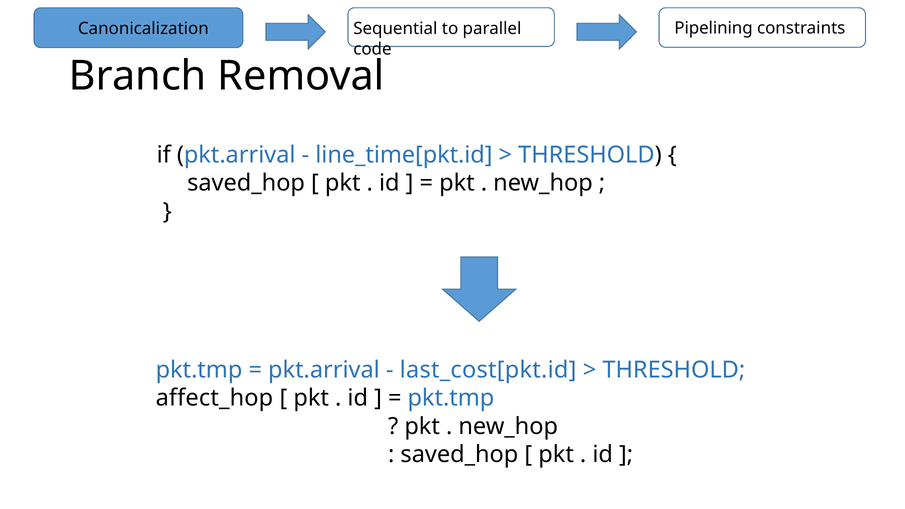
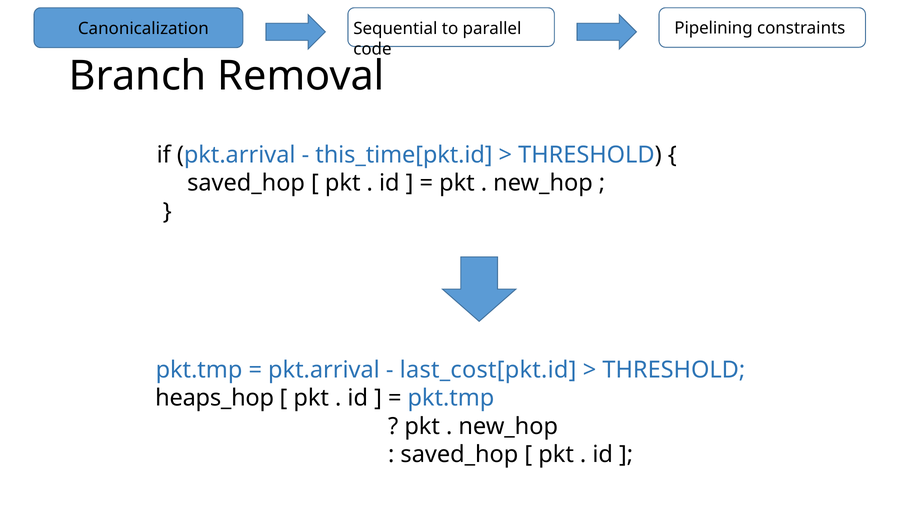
line_time[pkt.id: line_time[pkt.id -> this_time[pkt.id
affect_hop: affect_hop -> heaps_hop
